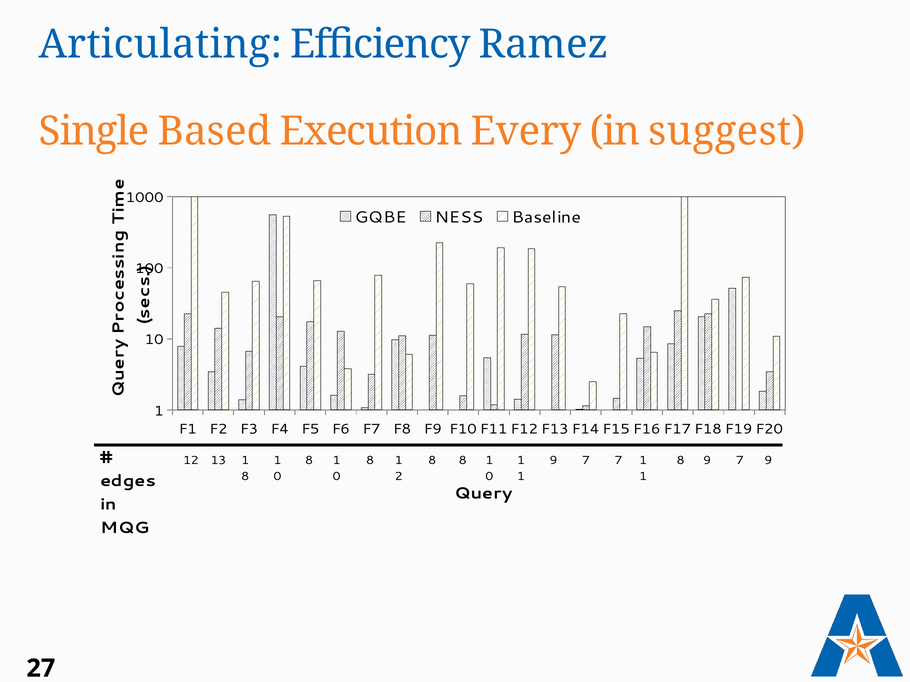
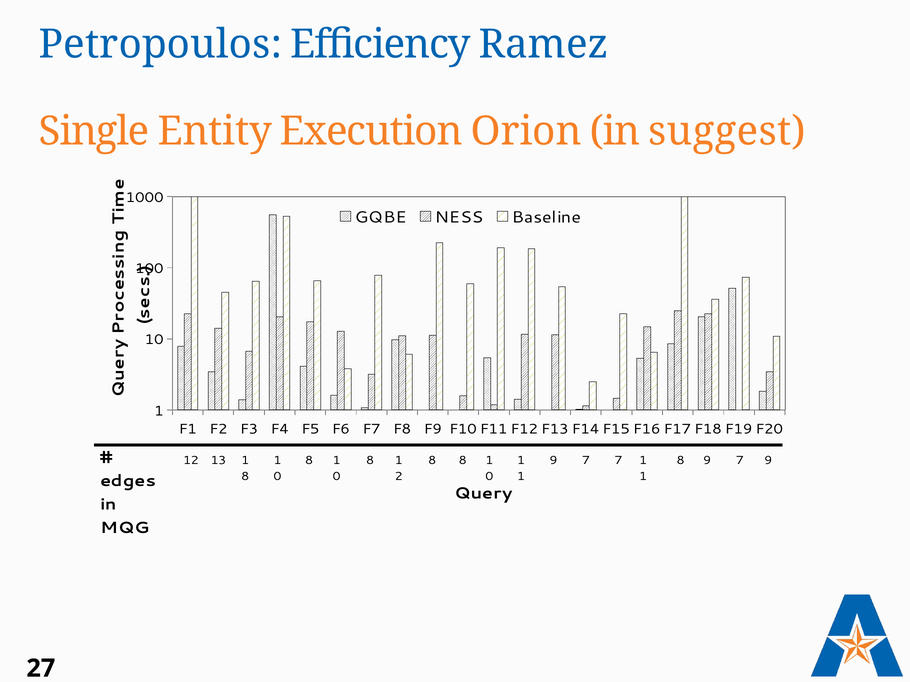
Articulating: Articulating -> Petropoulos
Based: Based -> Entity
Every: Every -> Orion
